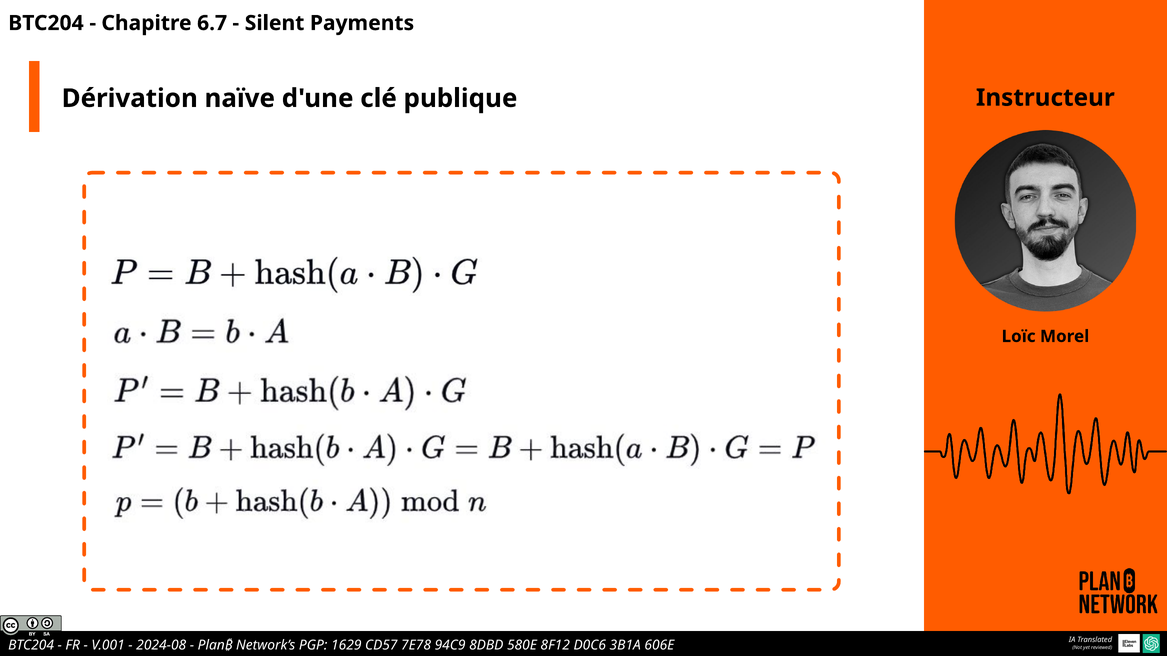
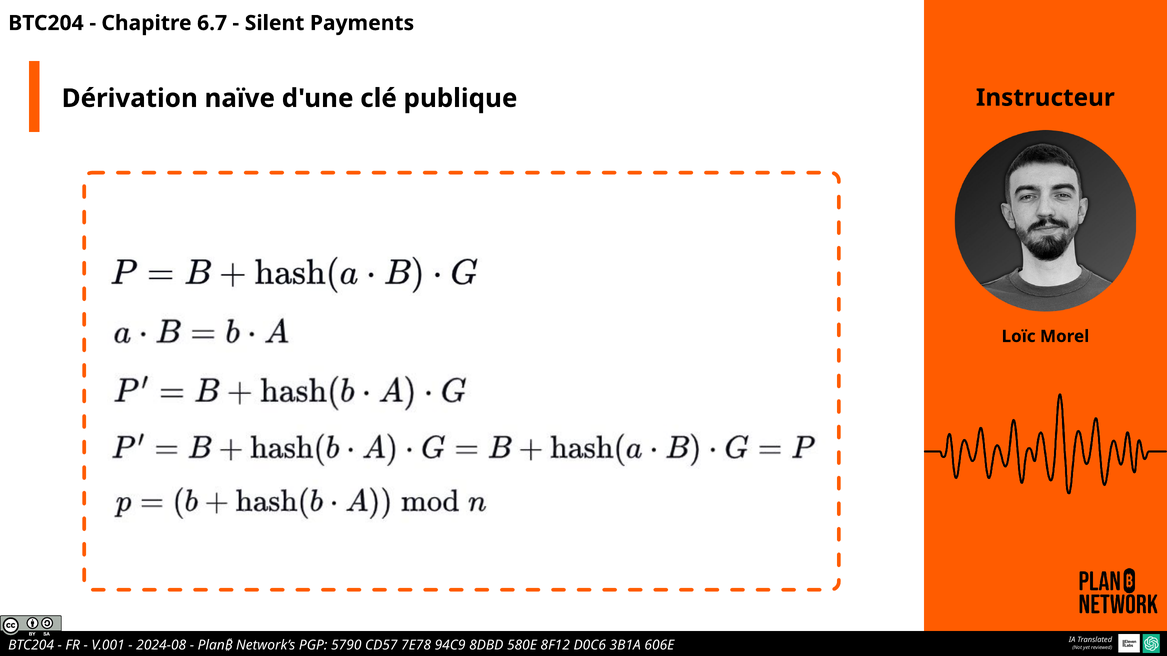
1629: 1629 -> 5790
